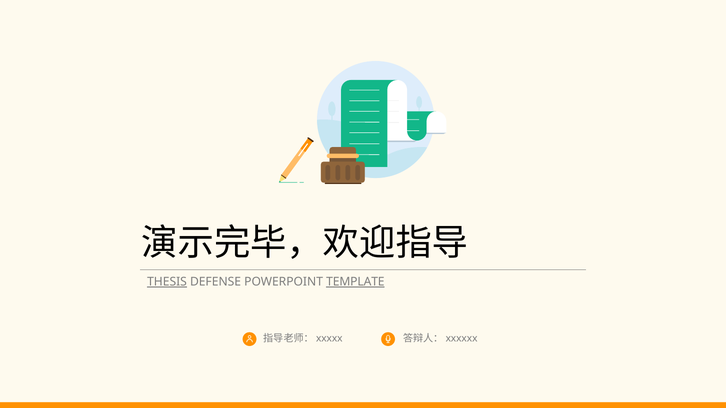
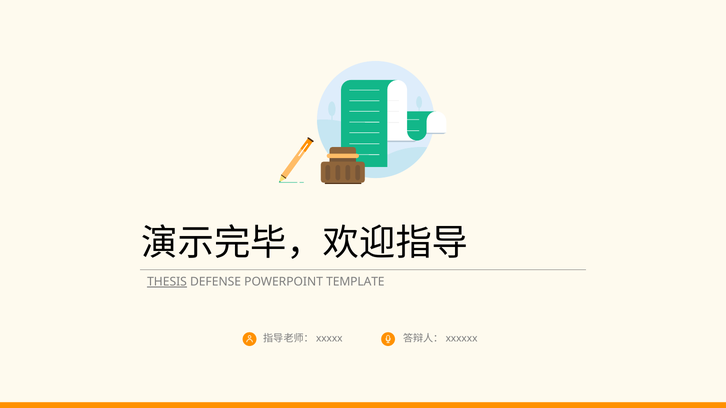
TEMPLATE underline: present -> none
